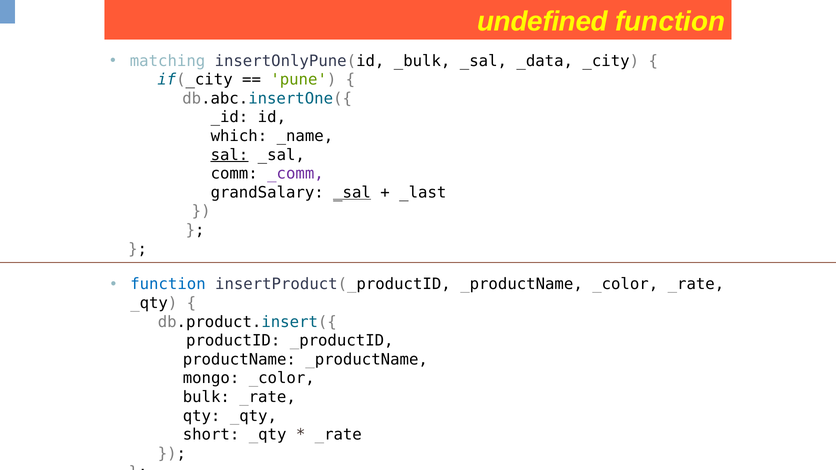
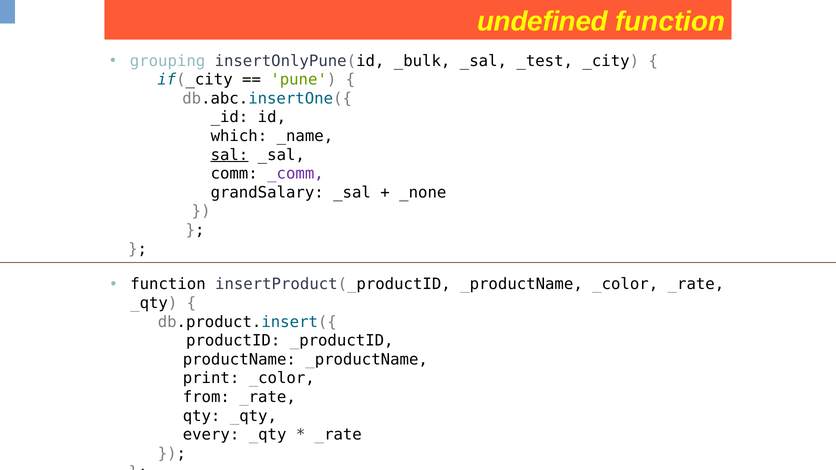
matching: matching -> grouping
_data: _data -> _test
_sal at (352, 193) underline: present -> none
_last: _last -> _none
function at (168, 284) colour: blue -> black
mongo: mongo -> print
bulk: bulk -> from
short: short -> every
